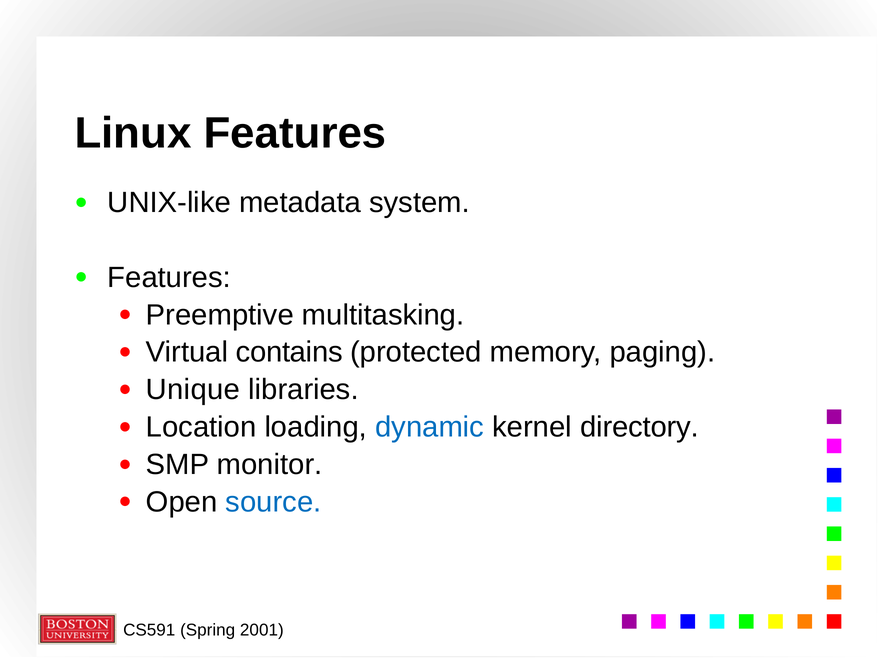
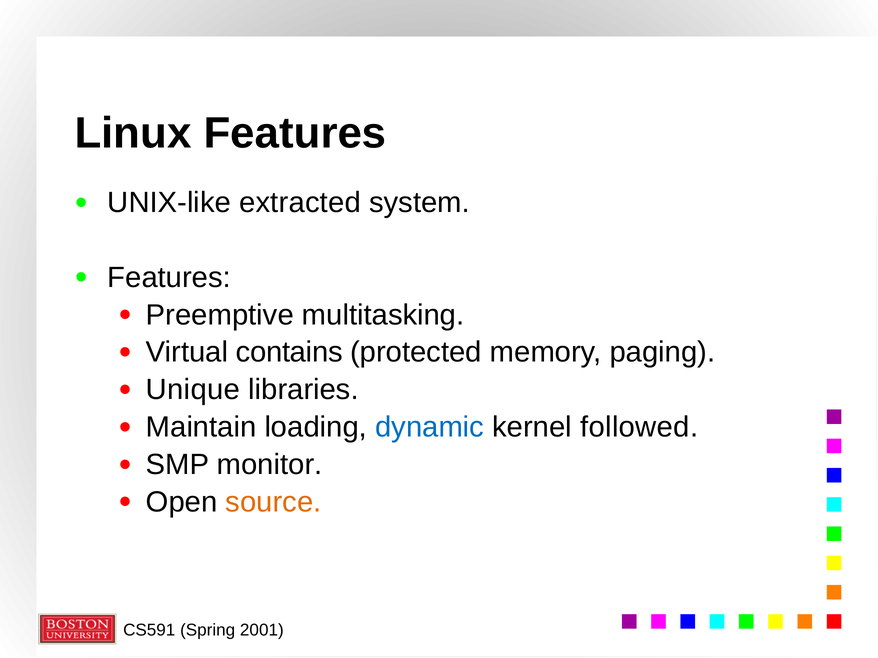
metadata: metadata -> extracted
Location: Location -> Maintain
directory: directory -> followed
source colour: blue -> orange
